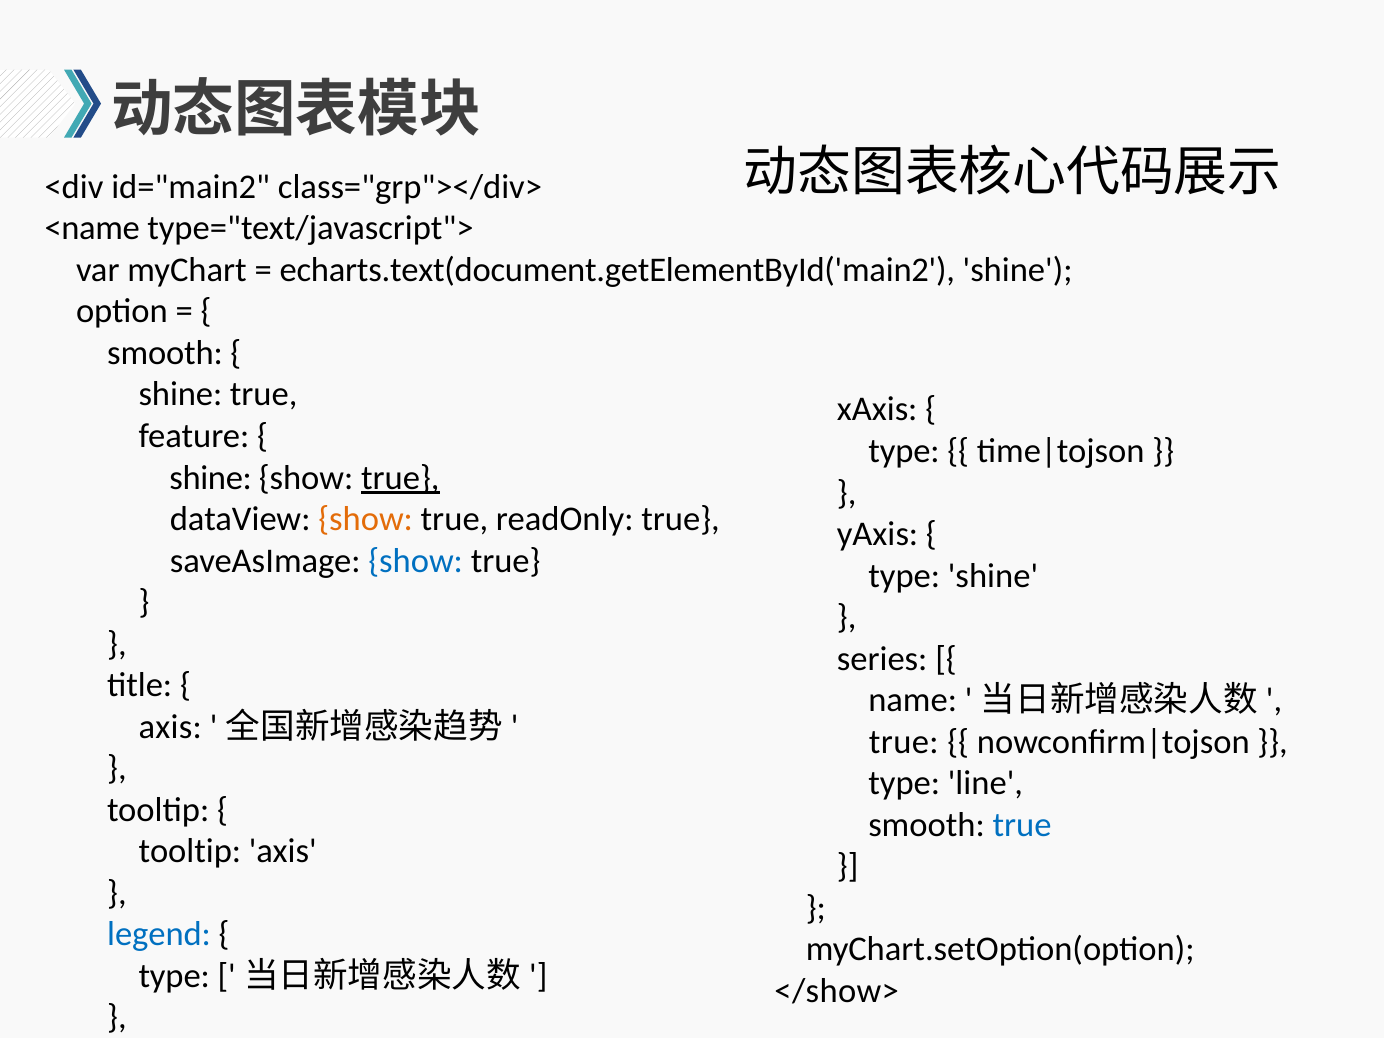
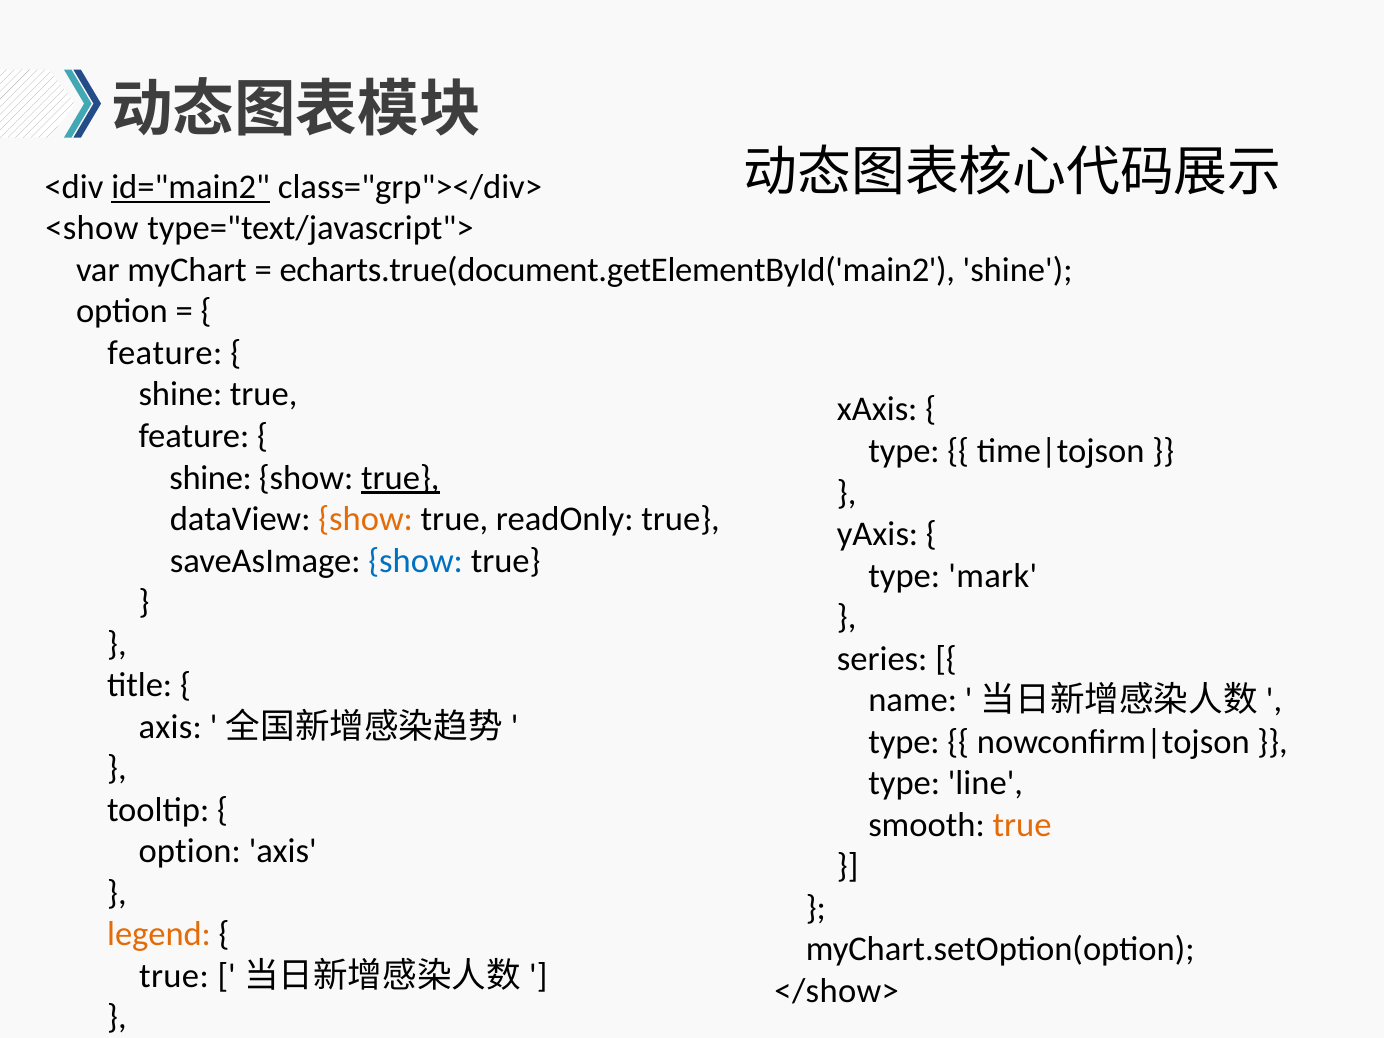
id="main2 underline: none -> present
<name: <name -> <show
echarts.text(document.getElementById('main2: echarts.text(document.getElementById('main2 -> echarts.true(document.getElementById('main2
smooth at (165, 353): smooth -> feature
type shine: shine -> mark
true at (904, 742): true -> type
true at (1022, 825) colour: blue -> orange
tooltip at (190, 851): tooltip -> option
legend colour: blue -> orange
type at (174, 976): type -> true
